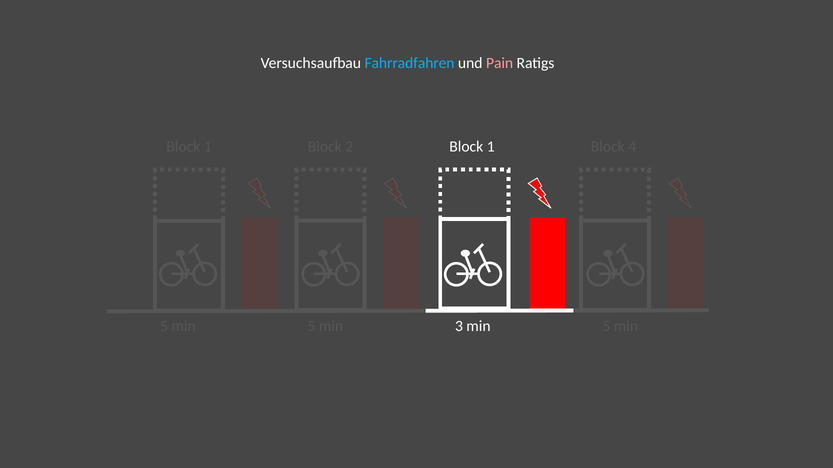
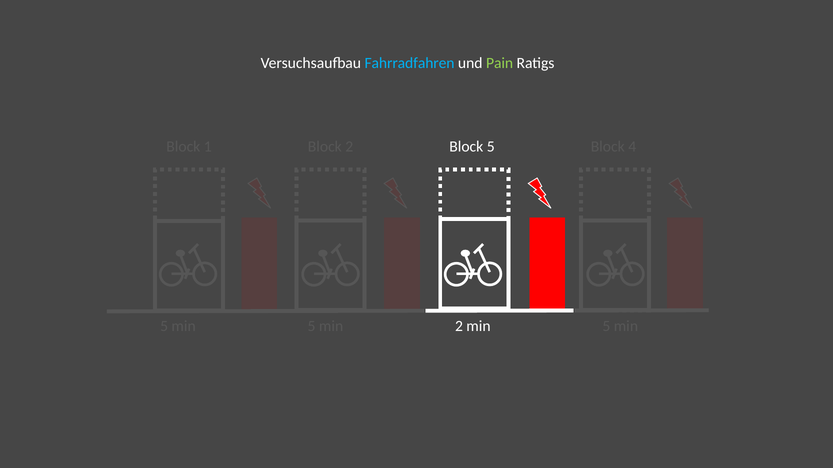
Pain colour: pink -> light green
1 at (491, 147): 1 -> 5
3 at (459, 327): 3 -> 2
